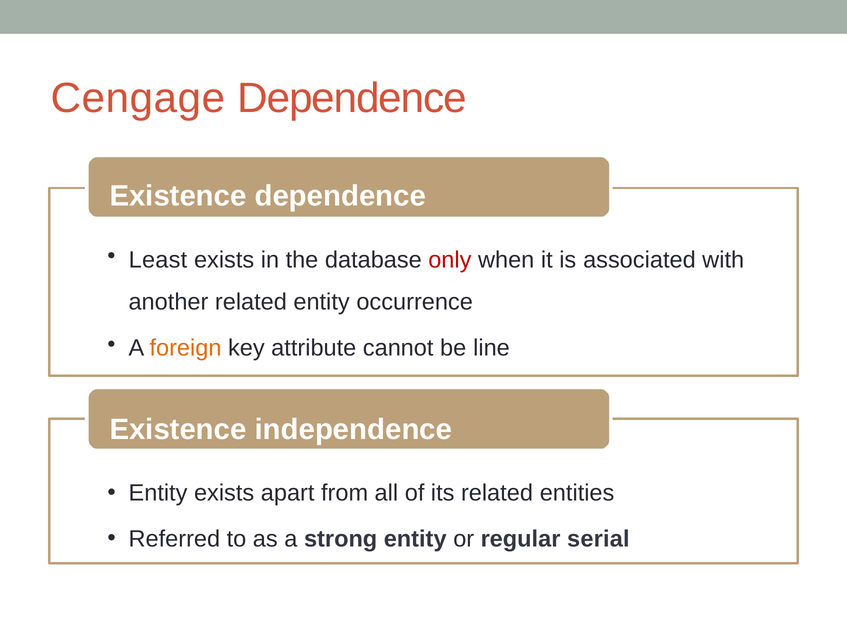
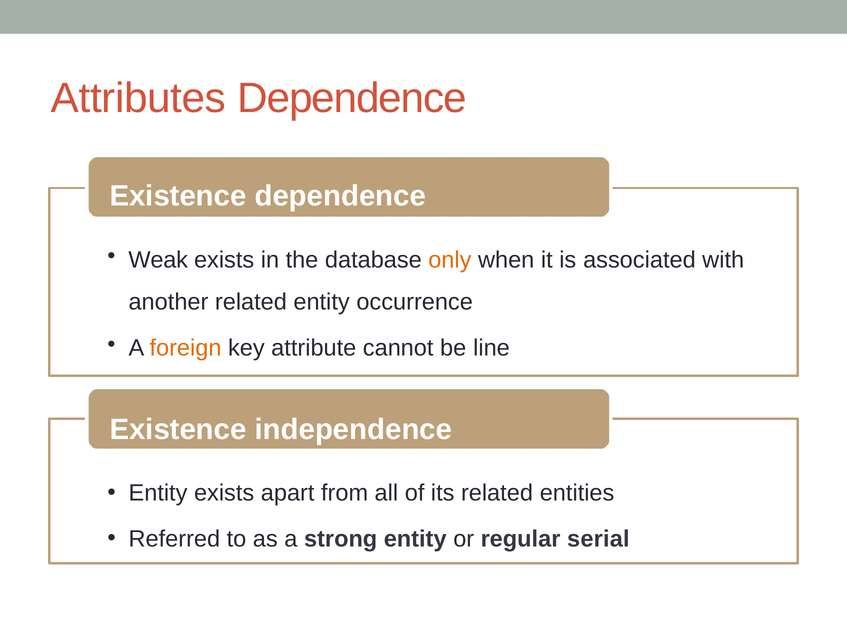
Cengage: Cengage -> Attributes
Least: Least -> Weak
only colour: red -> orange
